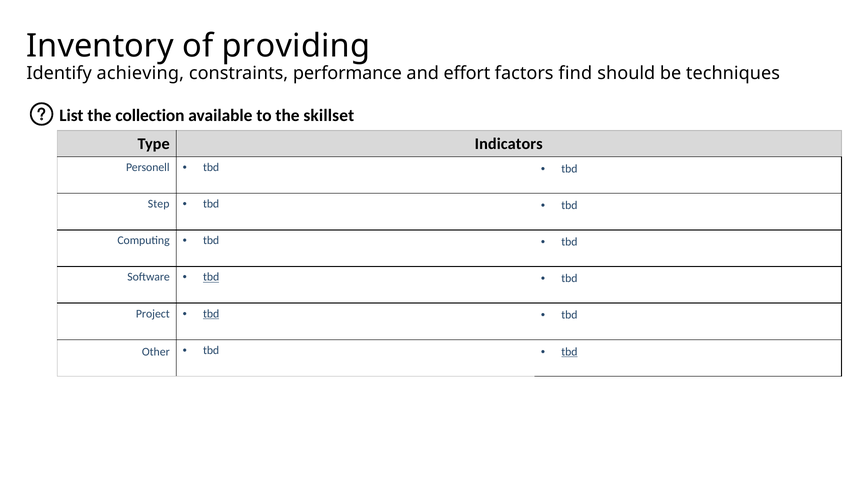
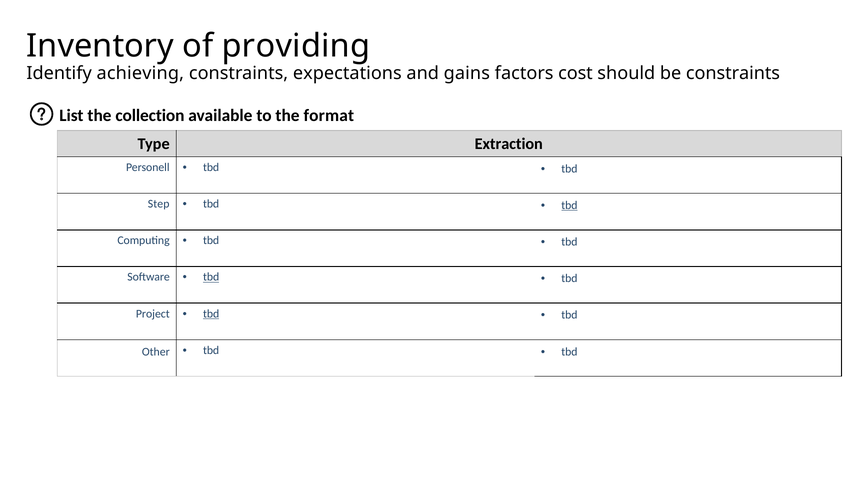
performance: performance -> expectations
effort: effort -> gains
find: find -> cost
be techniques: techniques -> constraints
skillset: skillset -> format
Indicators: Indicators -> Extraction
tbd at (569, 205) underline: none -> present
tbd at (569, 352) underline: present -> none
